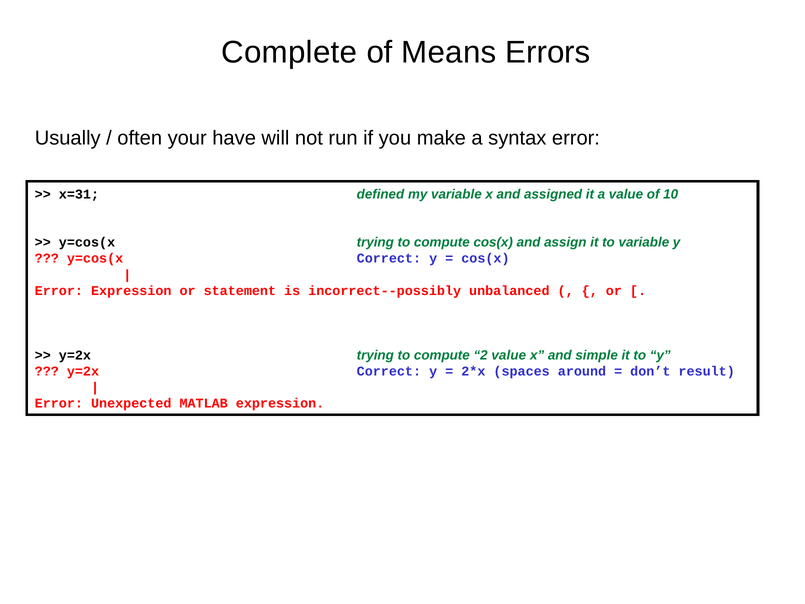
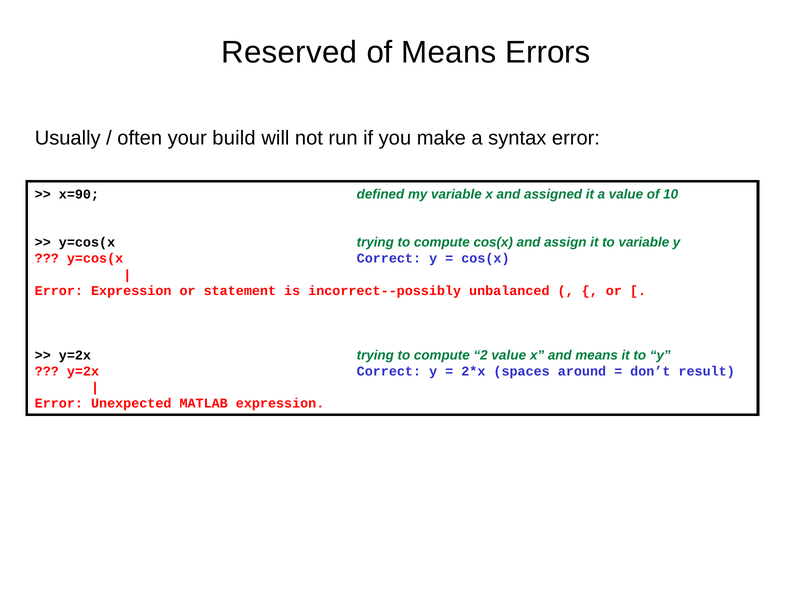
Complete: Complete -> Reserved
have: have -> build
x=31: x=31 -> x=90
and simple: simple -> means
